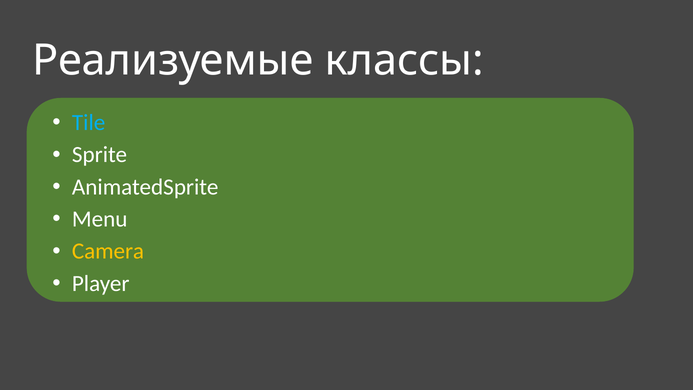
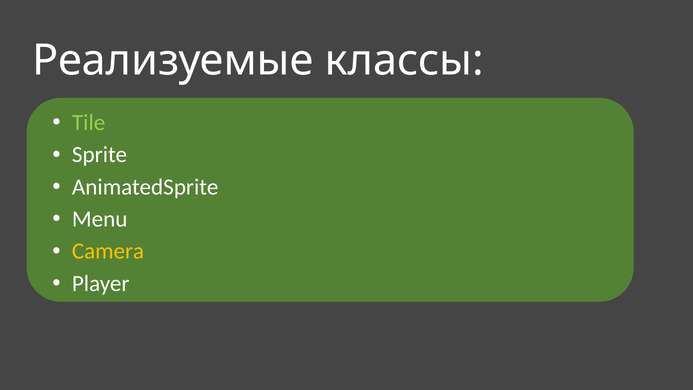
Tile colour: light blue -> light green
